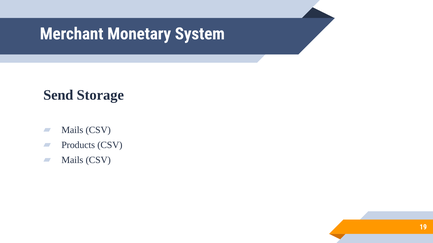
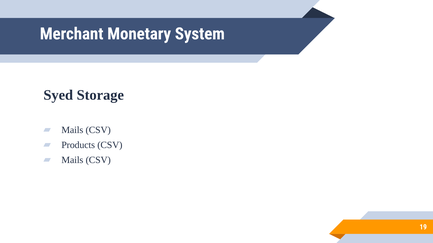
Send: Send -> Syed
